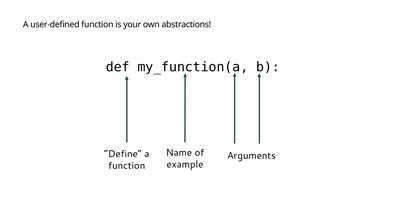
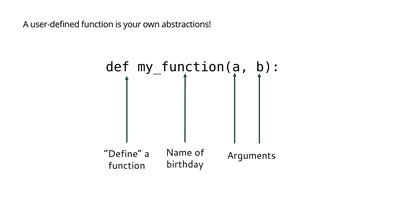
example: example -> birthday
